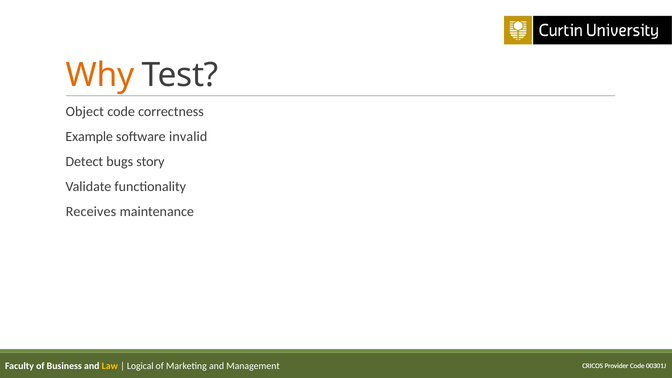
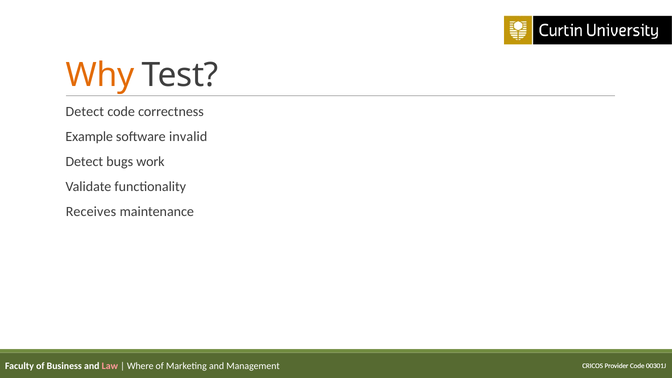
Object at (85, 112): Object -> Detect
story: story -> work
Law colour: yellow -> pink
Logical: Logical -> Where
